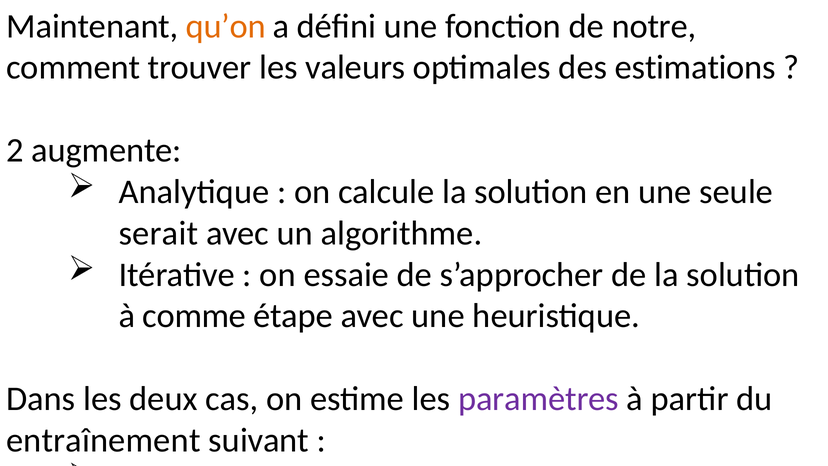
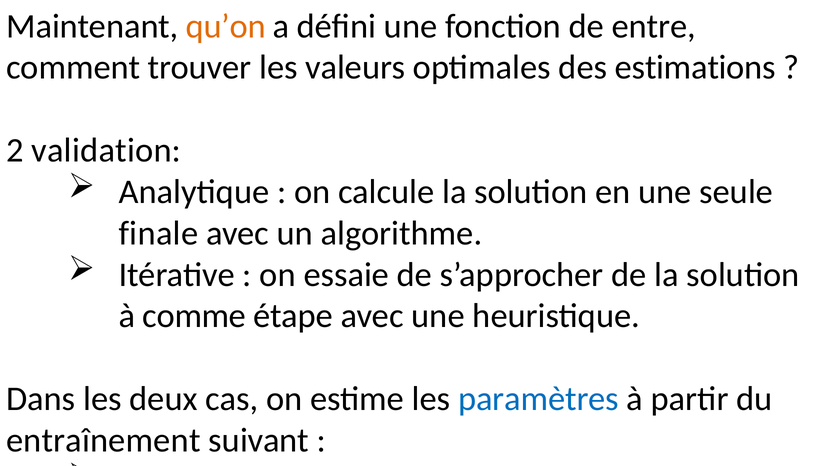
notre: notre -> entre
augmente: augmente -> validation
serait: serait -> finale
paramètres at (538, 399) colour: purple -> blue
